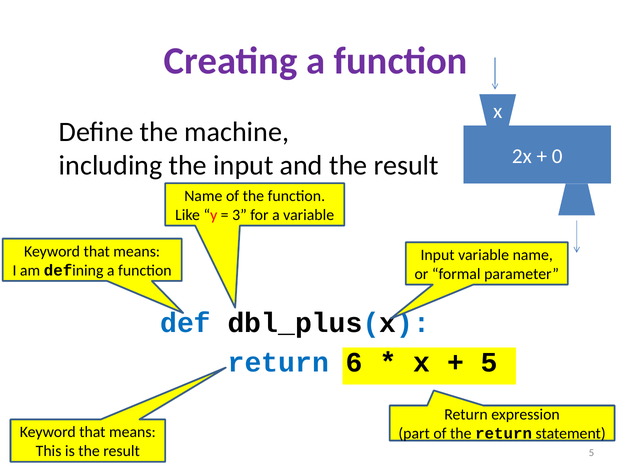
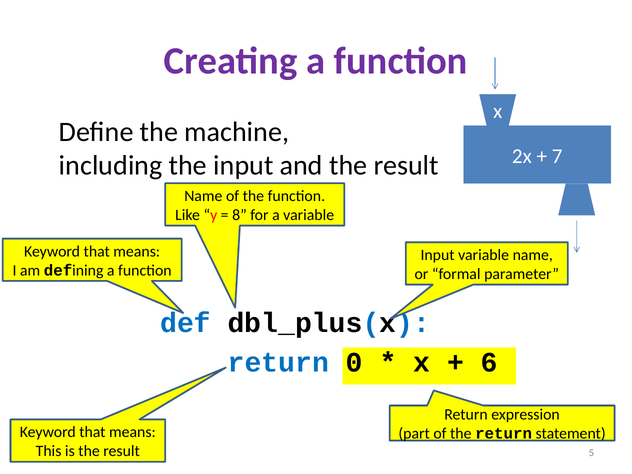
0: 0 -> 7
3: 3 -> 8
6: 6 -> 0
5 at (489, 363): 5 -> 6
